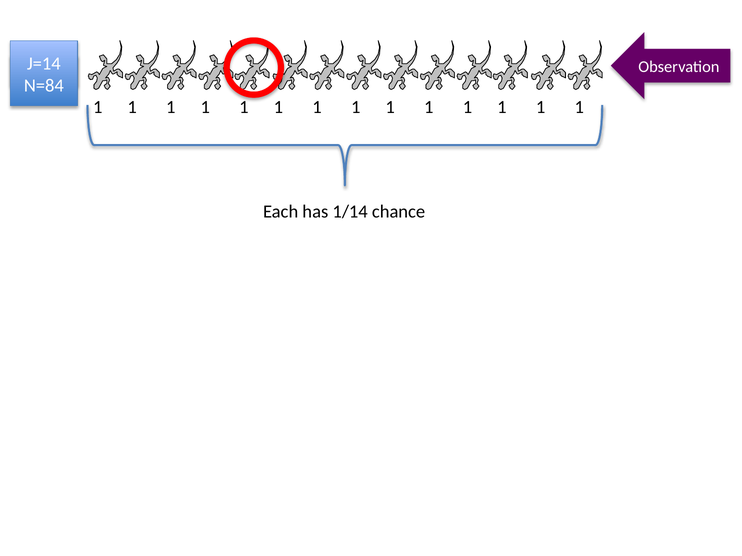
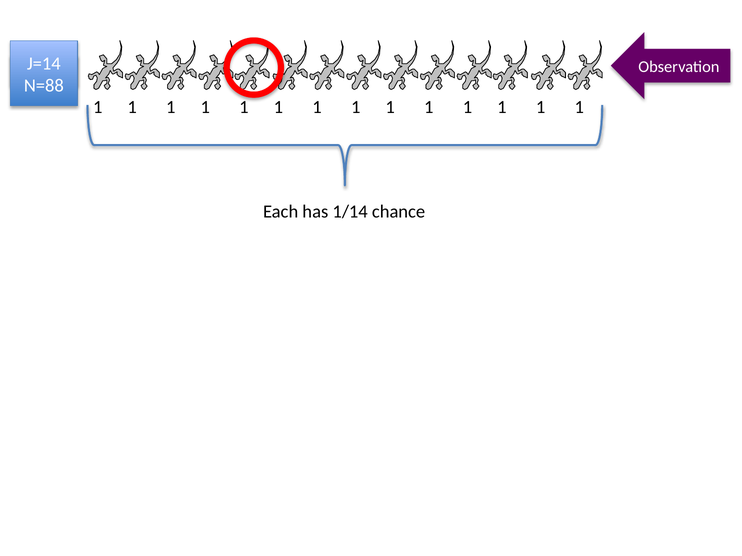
N=84: N=84 -> N=88
